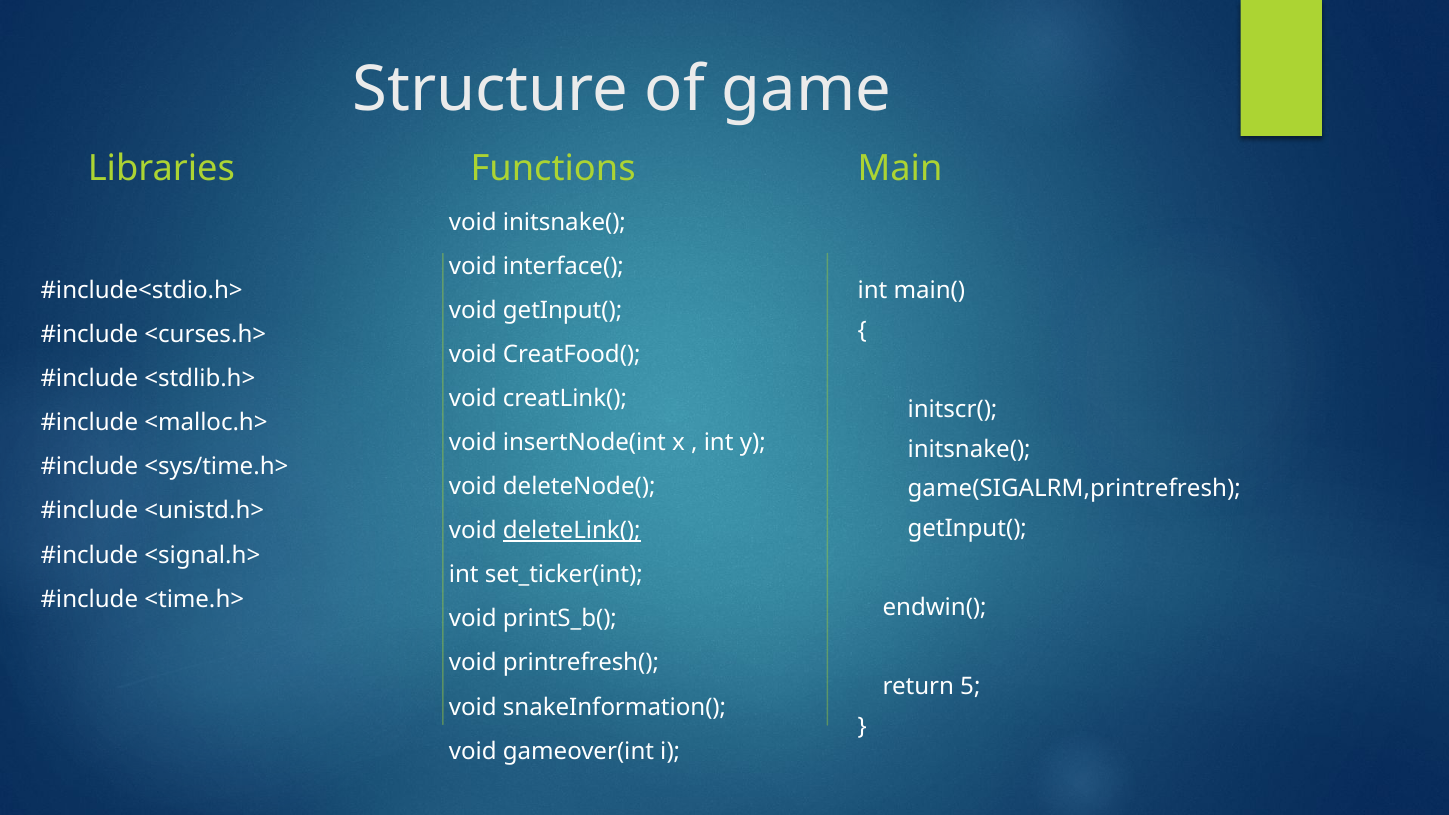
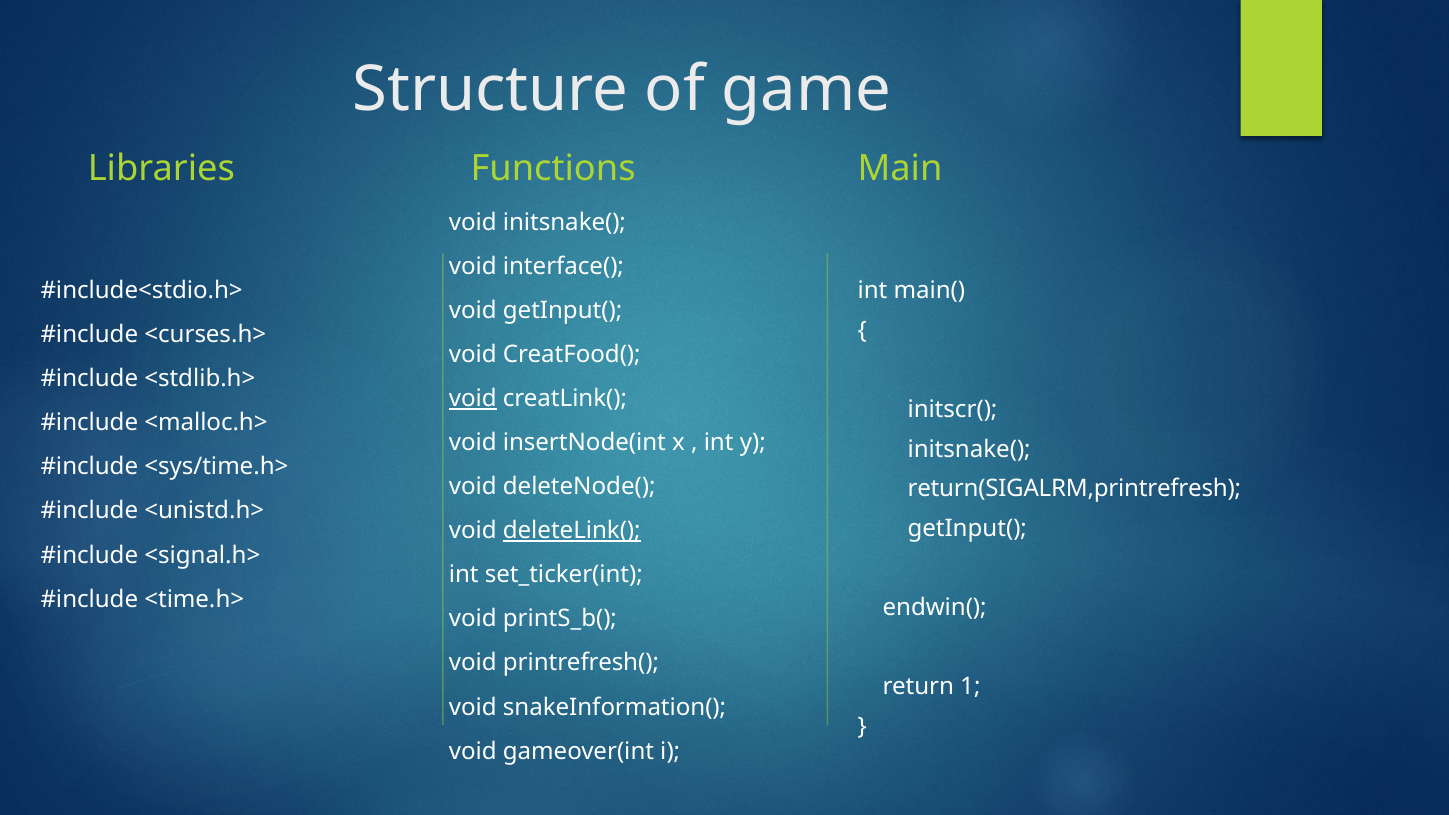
void at (473, 399) underline: none -> present
game(SIGALRM,printrefresh: game(SIGALRM,printrefresh -> return(SIGALRM,printrefresh
5: 5 -> 1
